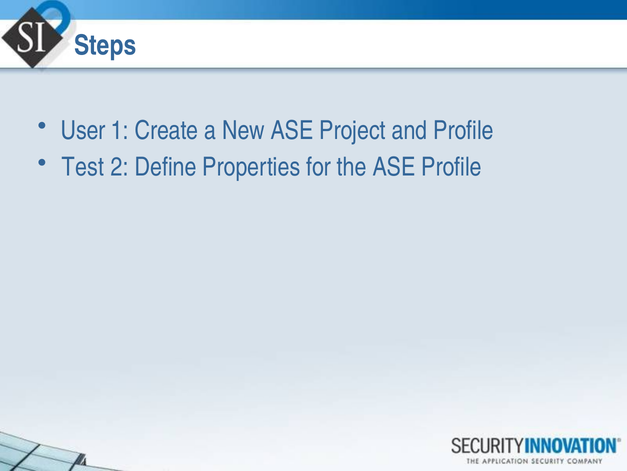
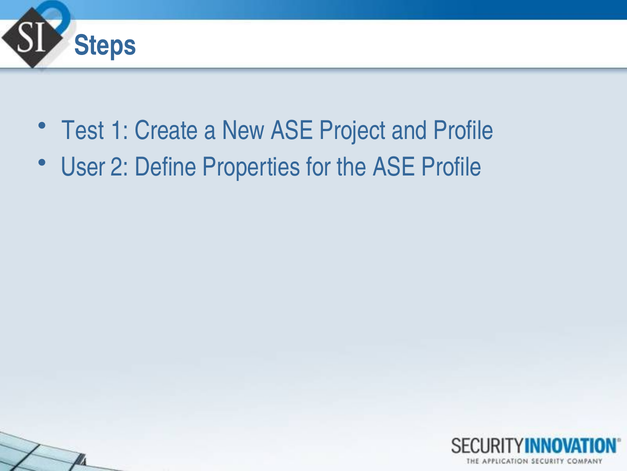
User: User -> Test
Test: Test -> User
